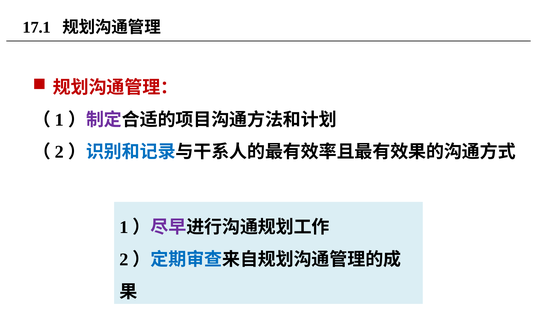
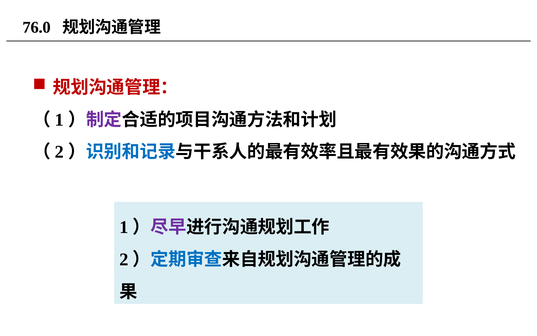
17.1: 17.1 -> 76.0
